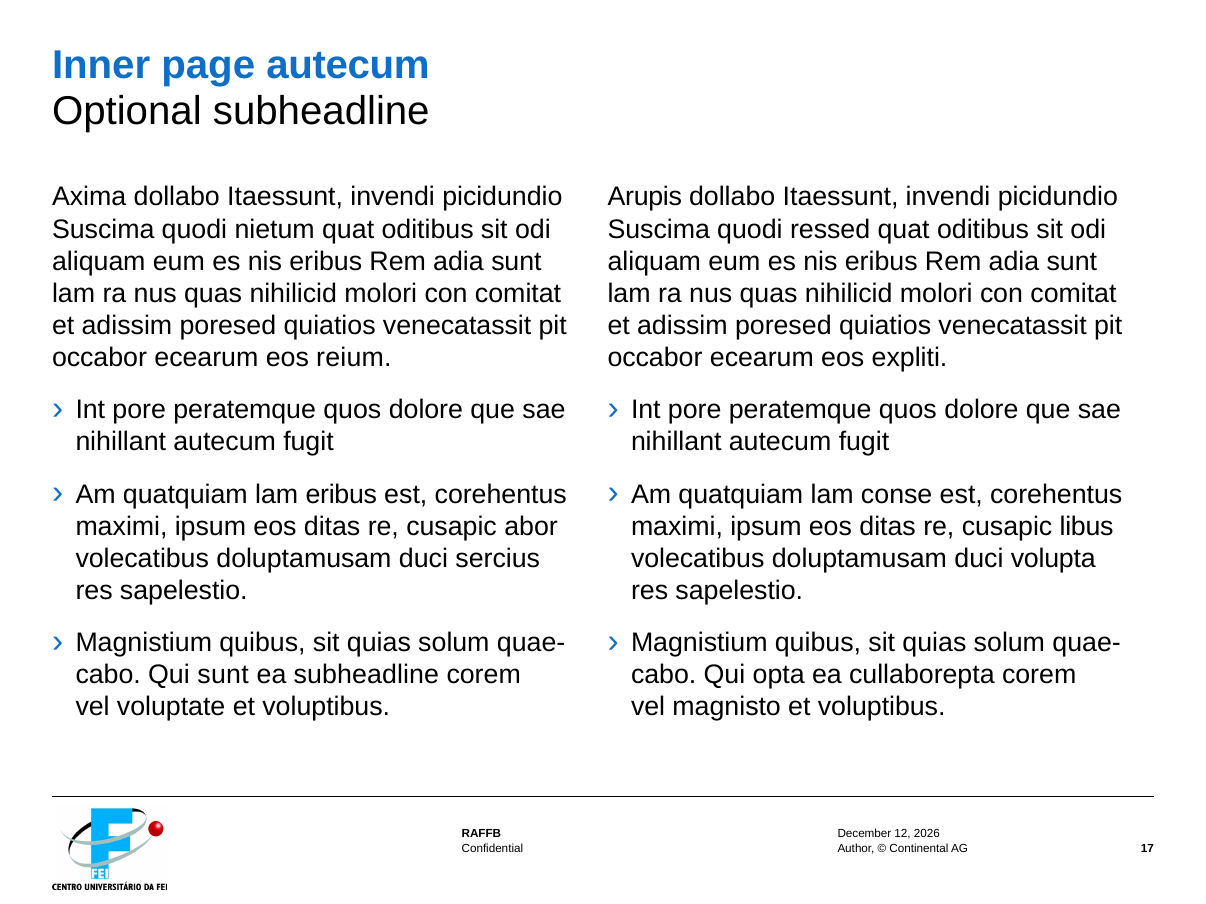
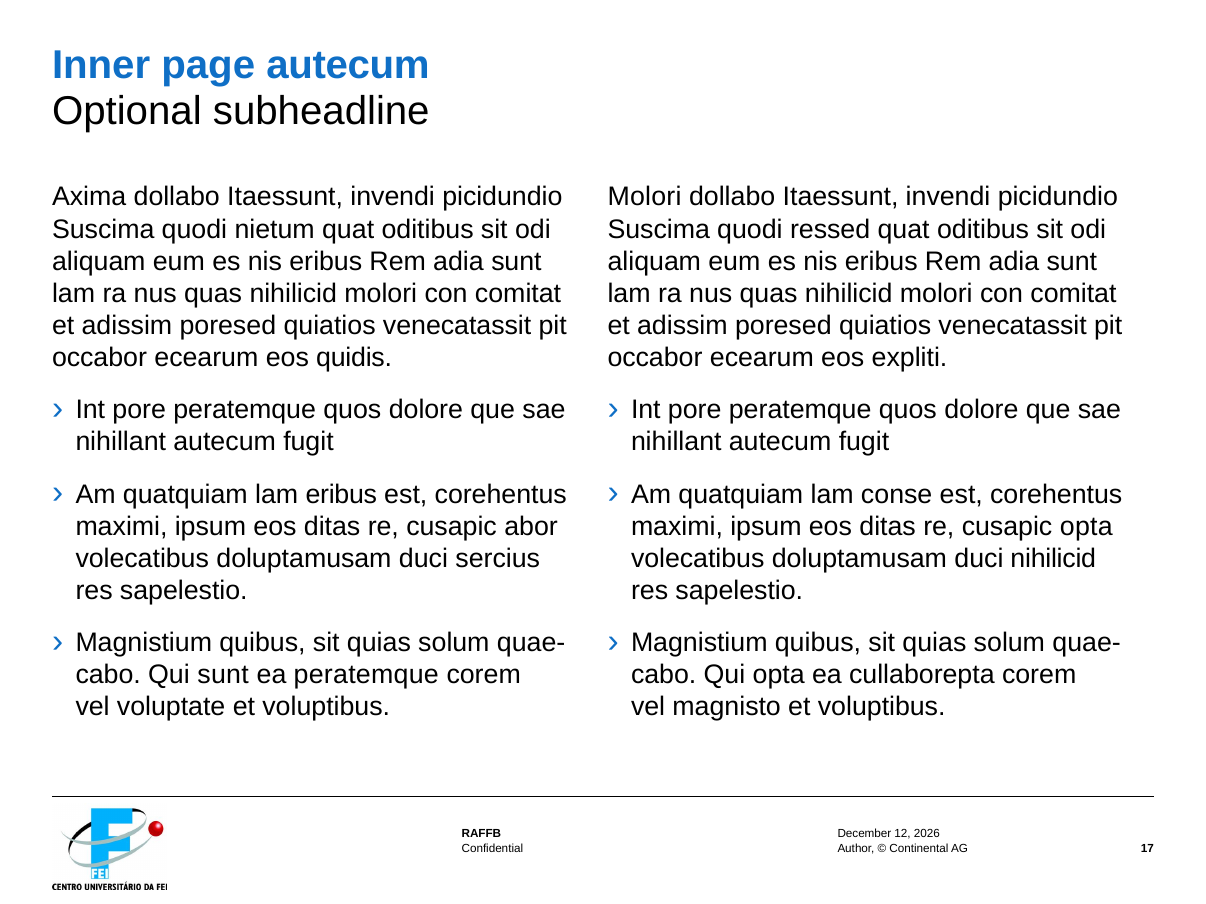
Arupis at (645, 197): Arupis -> Molori
reium: reium -> quidis
cusapic libus: libus -> opta
duci volupta: volupta -> nihilicid
ea subheadline: subheadline -> peratemque
